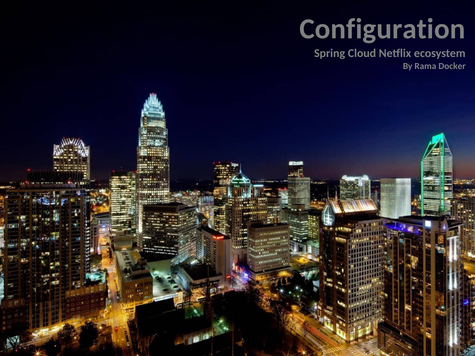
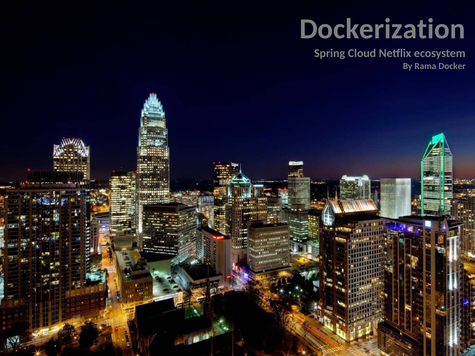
Configuration: Configuration -> Dockerization
